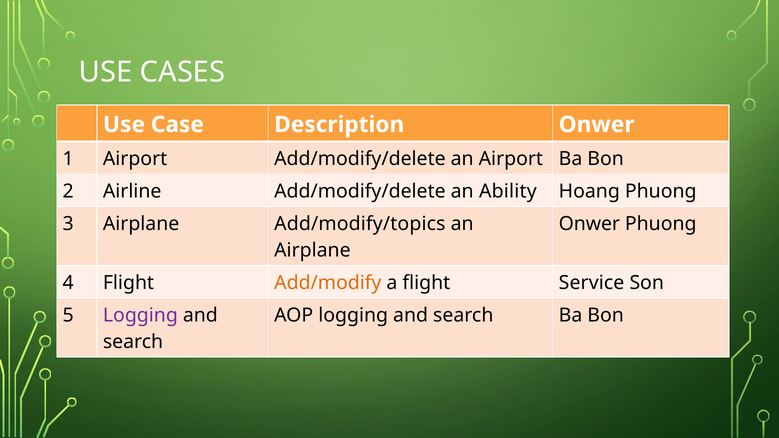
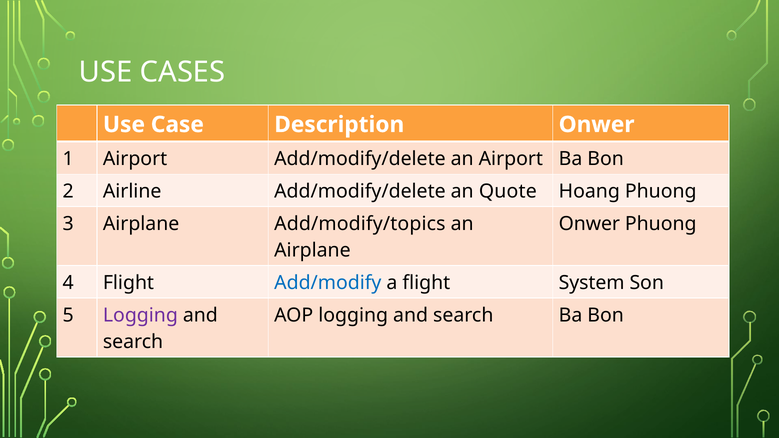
Ability: Ability -> Quote
Add/modify colour: orange -> blue
Service: Service -> System
